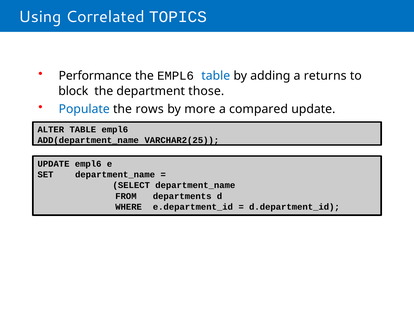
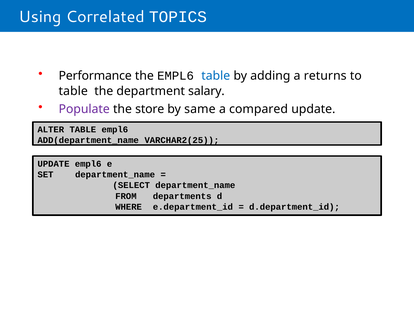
block at (73, 91): block -> table
those: those -> salary
Populate colour: blue -> purple
rows: rows -> store
more: more -> same
